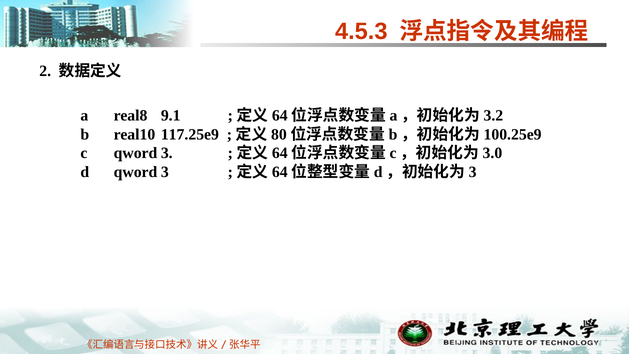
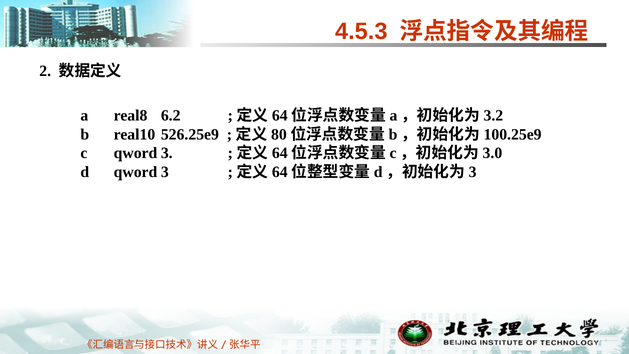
9.1: 9.1 -> 6.2
117.25e9: 117.25e9 -> 526.25e9
